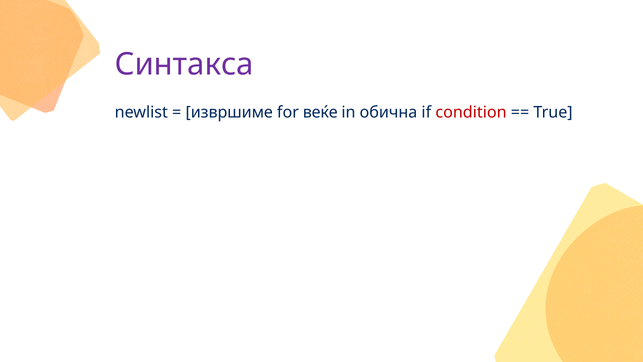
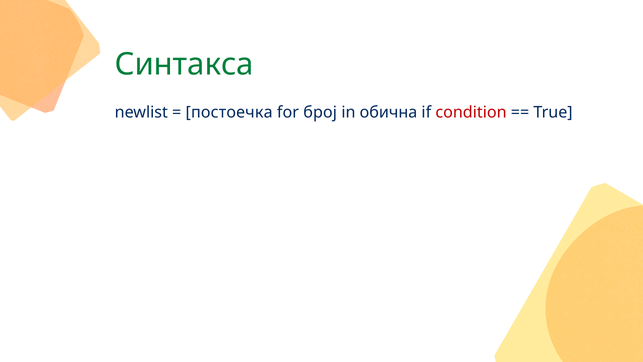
Синтакса colour: purple -> green
извршиме: извршиме -> постоечка
веќе: веќе -> број
